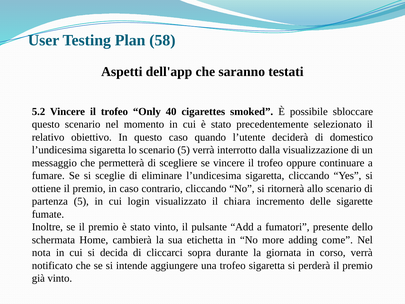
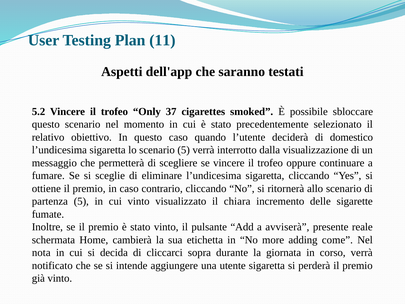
58: 58 -> 11
40: 40 -> 37
cui login: login -> vinto
fumatori: fumatori -> avviserà
dello: dello -> reale
una trofeo: trofeo -> utente
